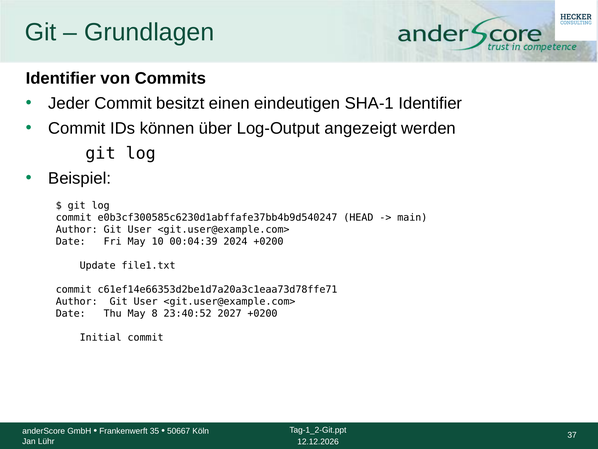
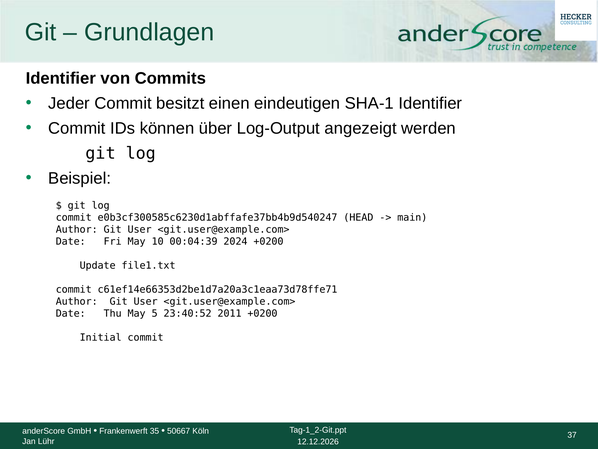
8: 8 -> 5
2027: 2027 -> 2011
